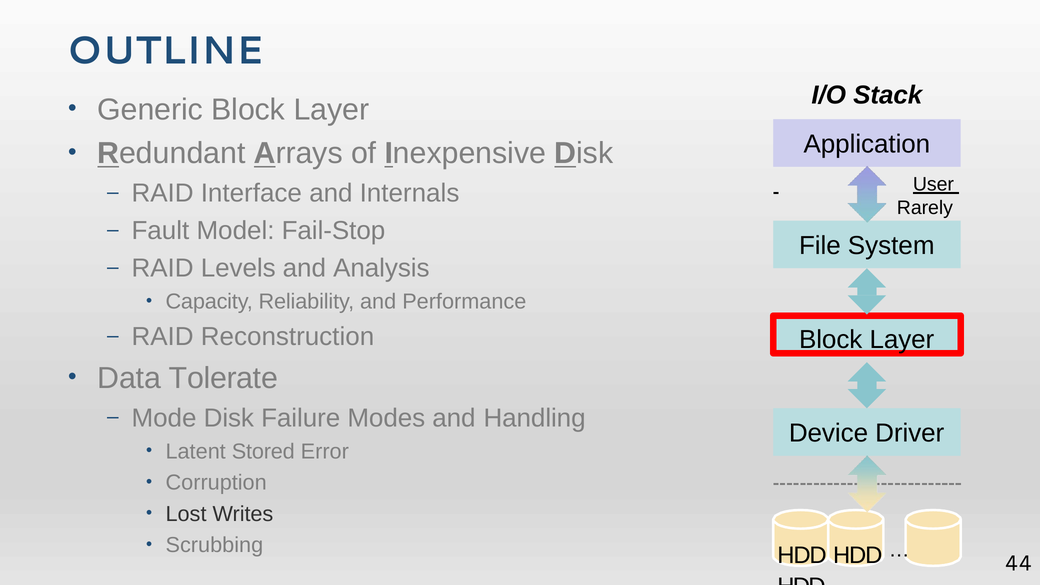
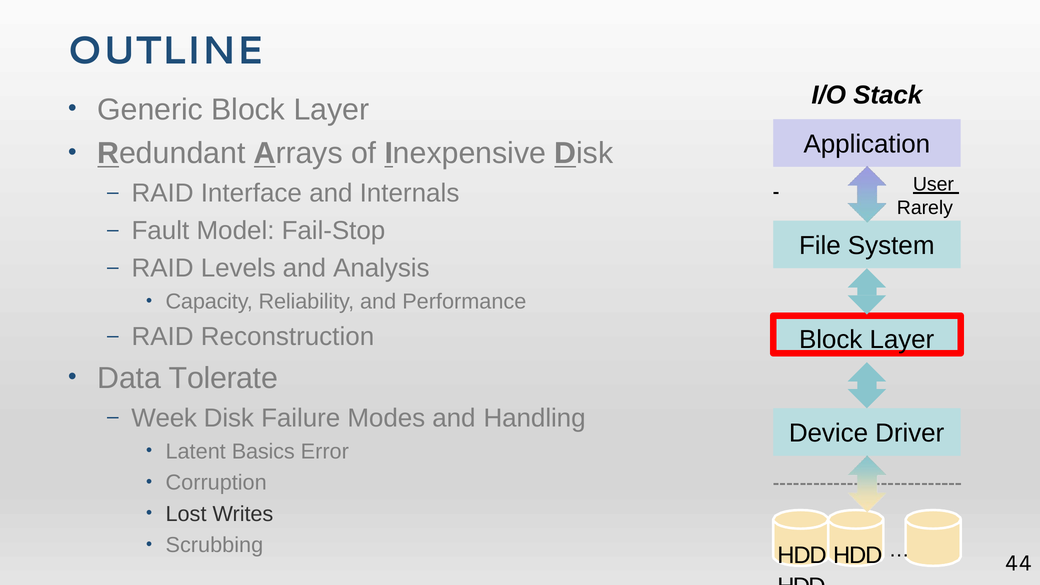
Mode: Mode -> Week
Stored: Stored -> Basics
